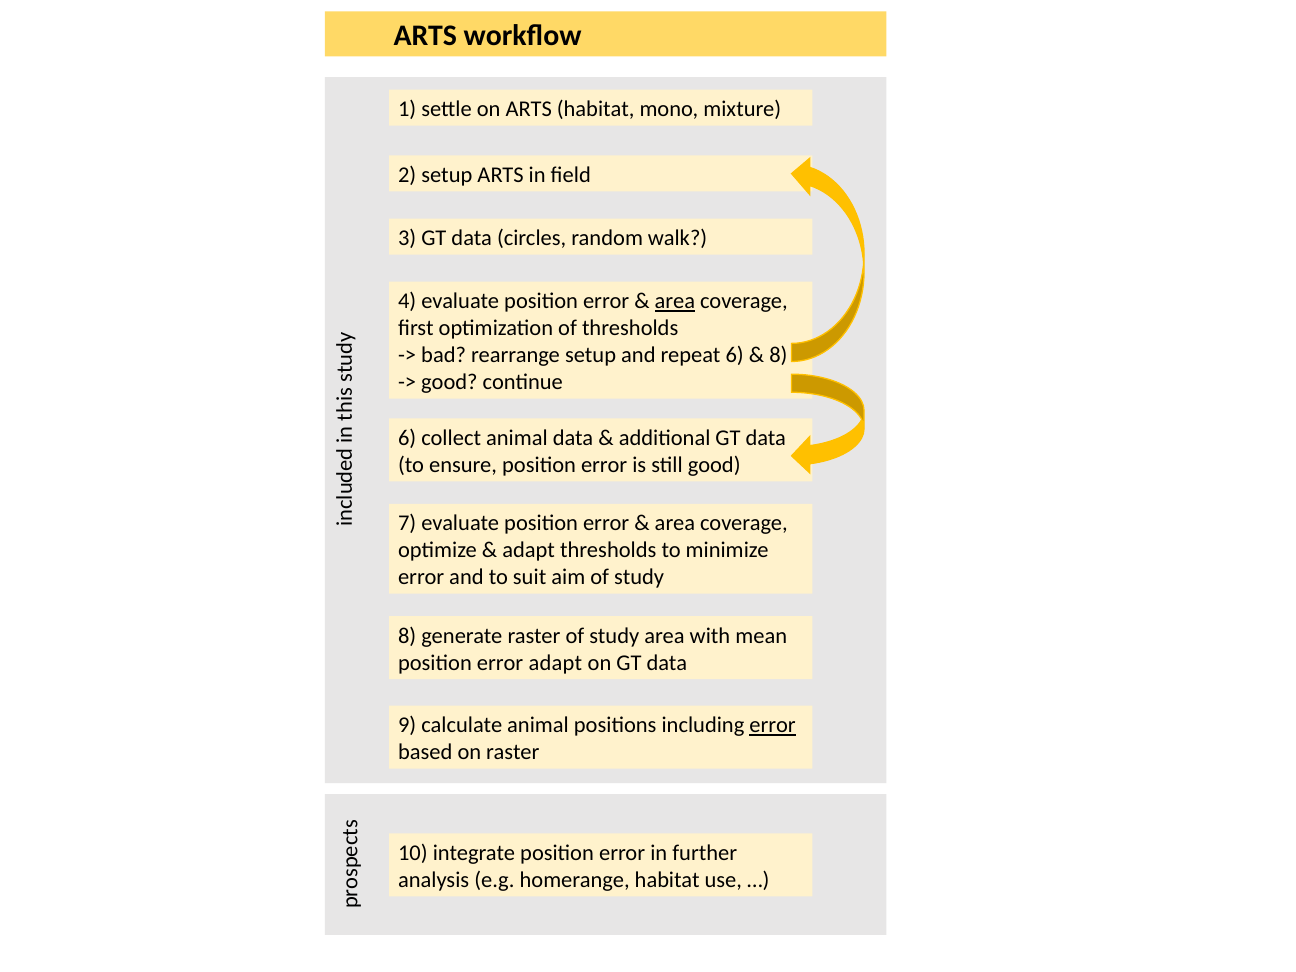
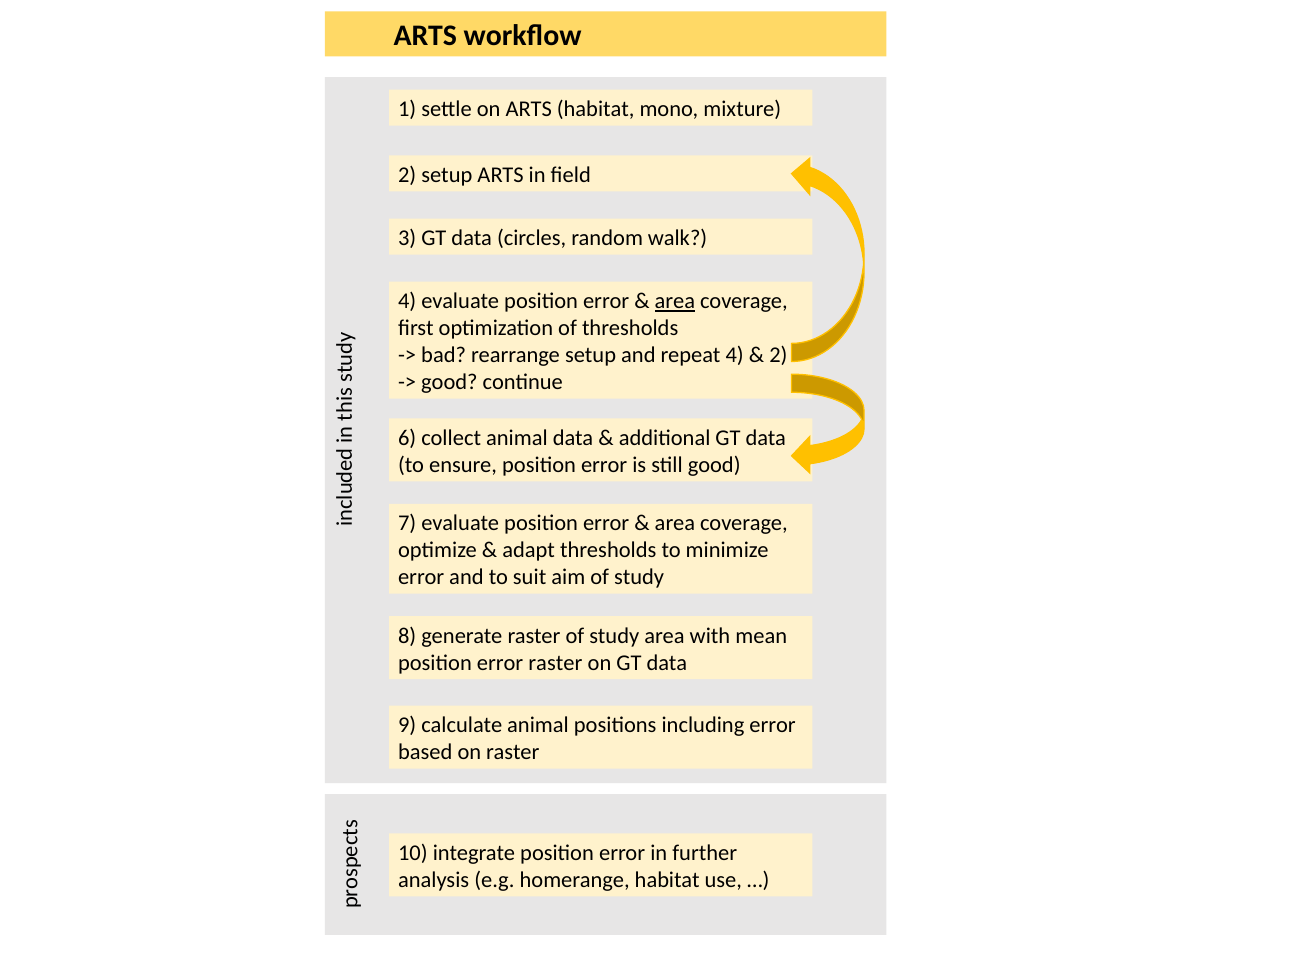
repeat 6: 6 -> 4
8 at (778, 355): 8 -> 2
error adapt: adapt -> raster
error at (773, 725) underline: present -> none
